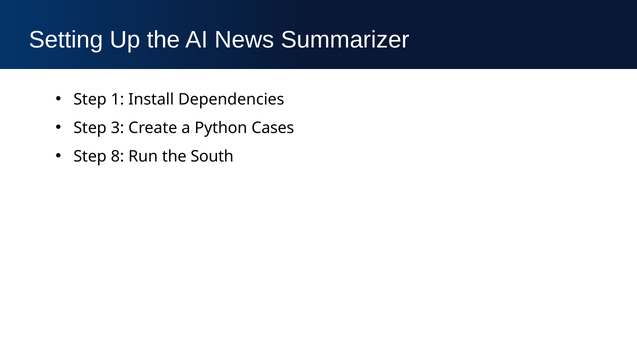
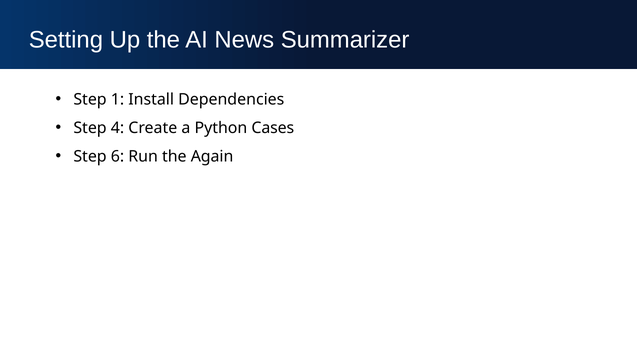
3: 3 -> 4
8: 8 -> 6
South: South -> Again
